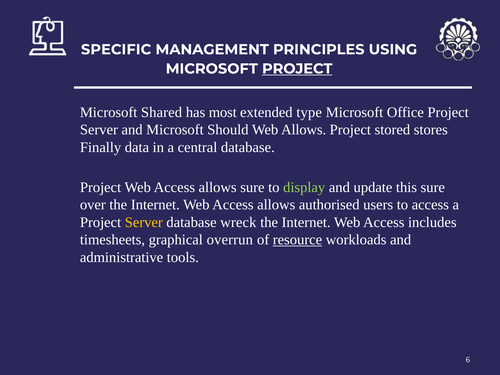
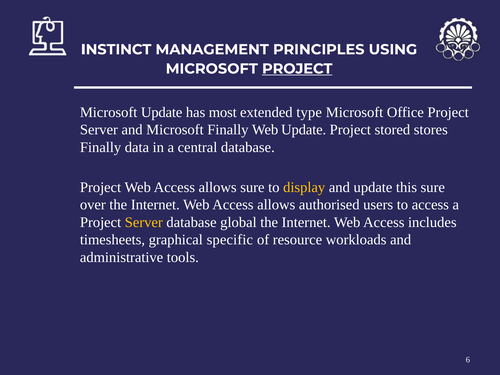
SPECIFIC: SPECIFIC -> INSTINCT
Microsoft Shared: Shared -> Update
Microsoft Should: Should -> Finally
Web Allows: Allows -> Update
display colour: light green -> yellow
wreck: wreck -> global
overrun: overrun -> specific
resource underline: present -> none
